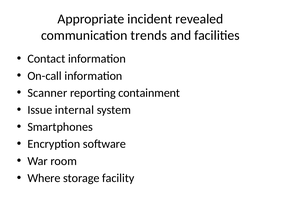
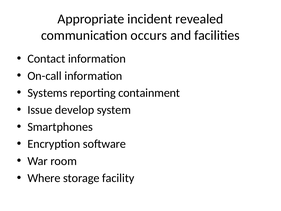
trends: trends -> occurs
Scanner: Scanner -> Systems
internal: internal -> develop
